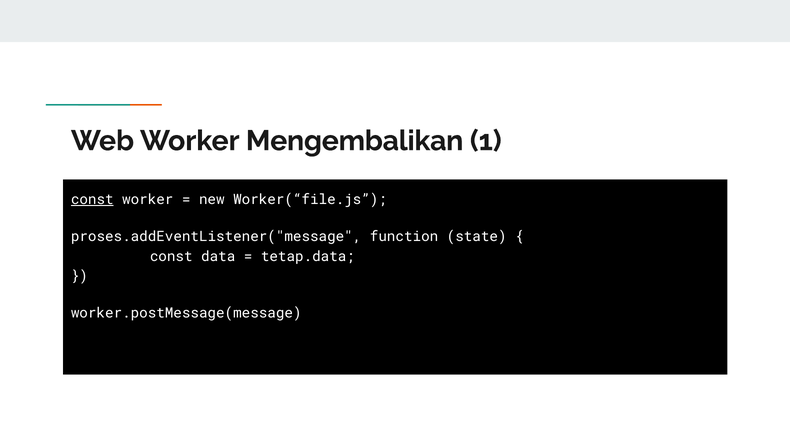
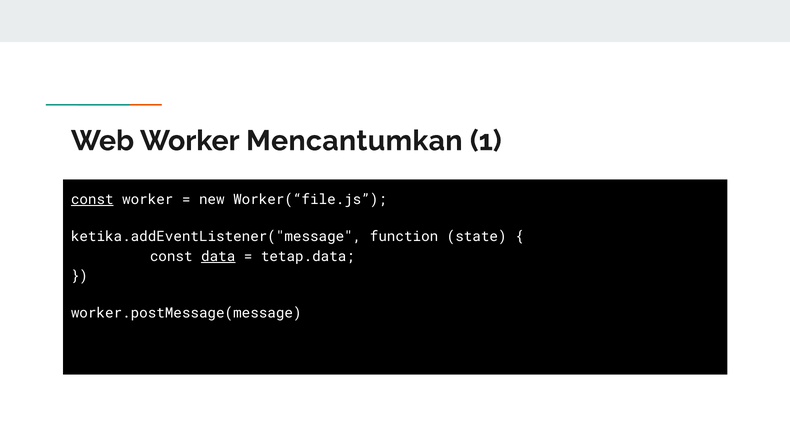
Mengembalikan: Mengembalikan -> Mencantumkan
proses.addEventListener("message: proses.addEventListener("message -> ketika.addEventListener("message
data underline: none -> present
